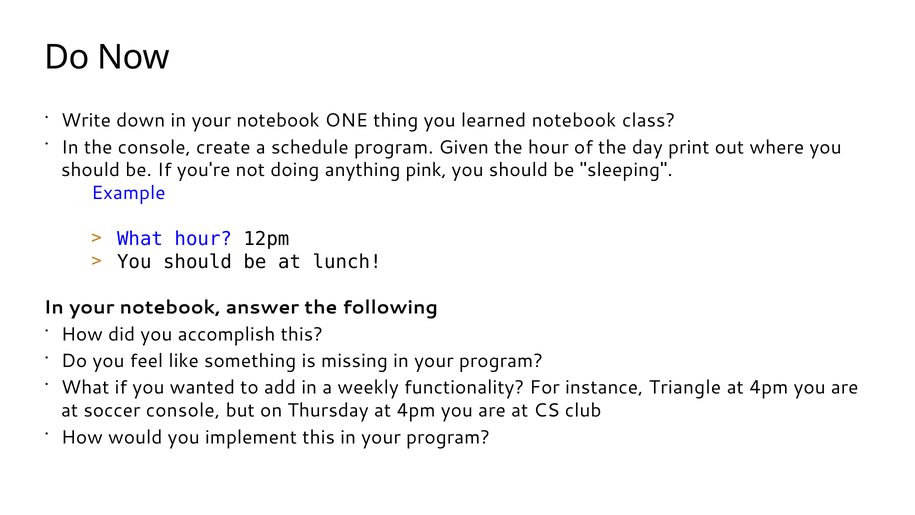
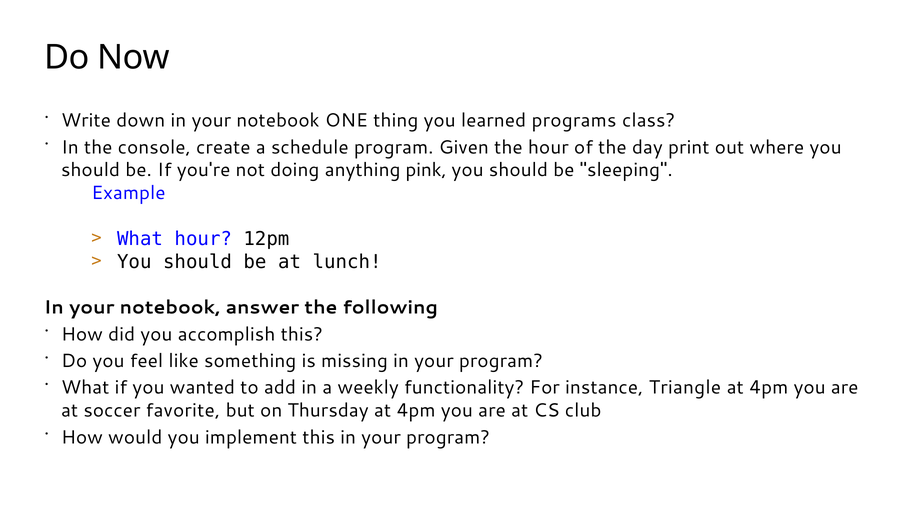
learned notebook: notebook -> programs
soccer console: console -> favorite
